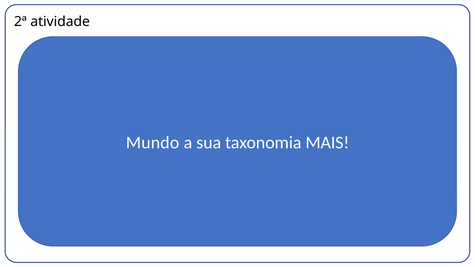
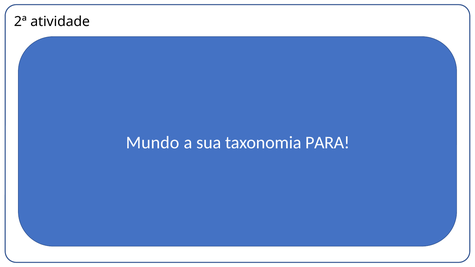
MAIS: MAIS -> PARA
